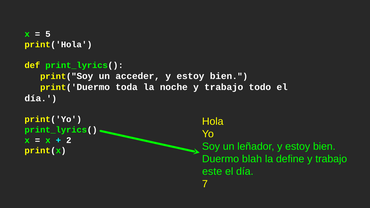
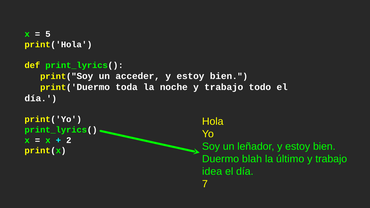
define: define -> último
este: este -> idea
